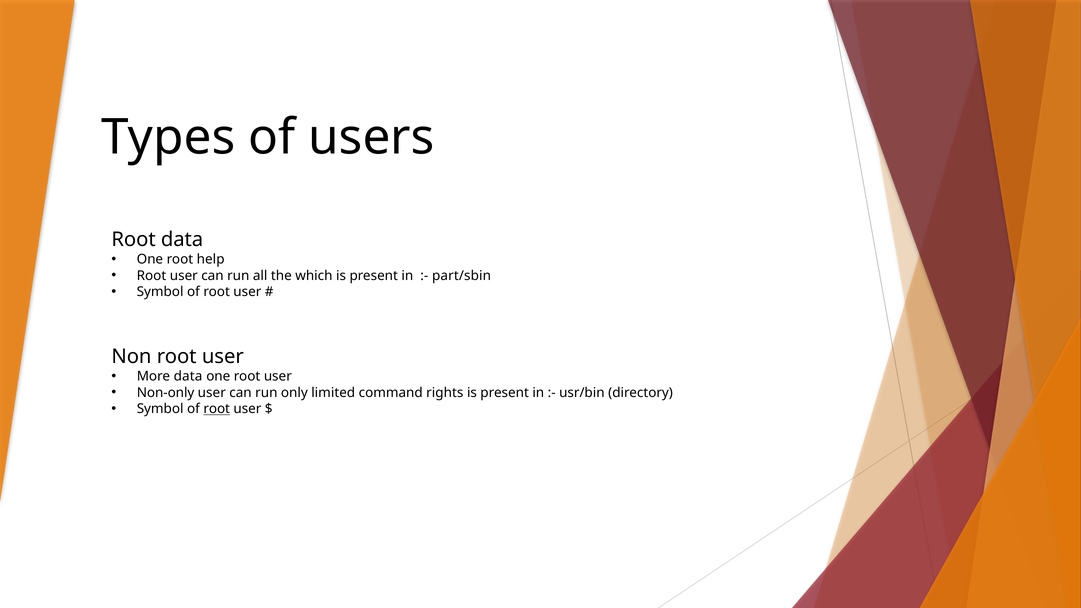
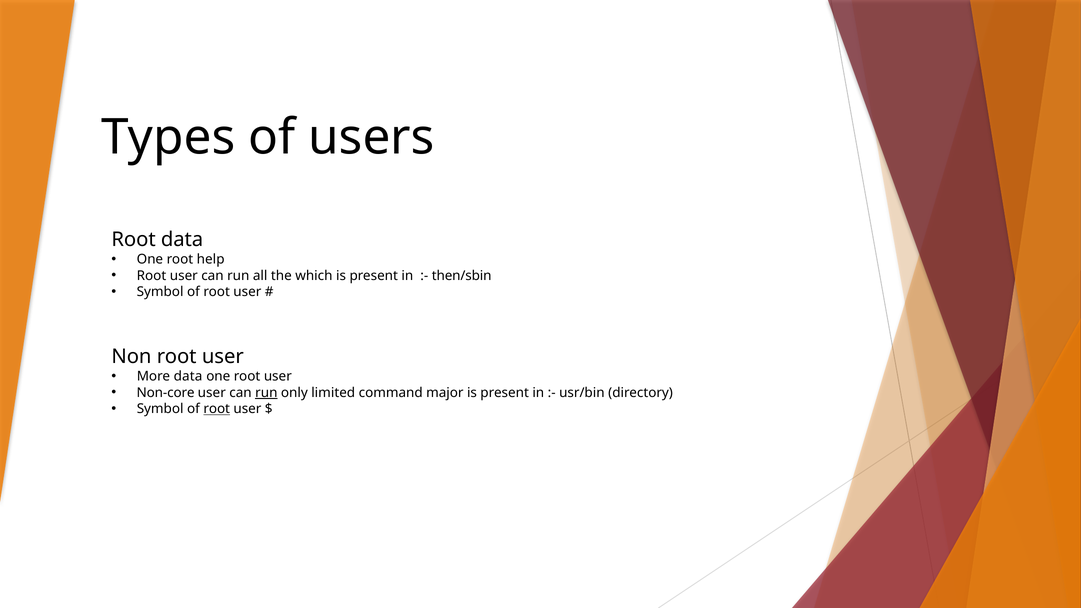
part/sbin: part/sbin -> then/sbin
Non-only: Non-only -> Non-core
run at (266, 393) underline: none -> present
rights: rights -> major
